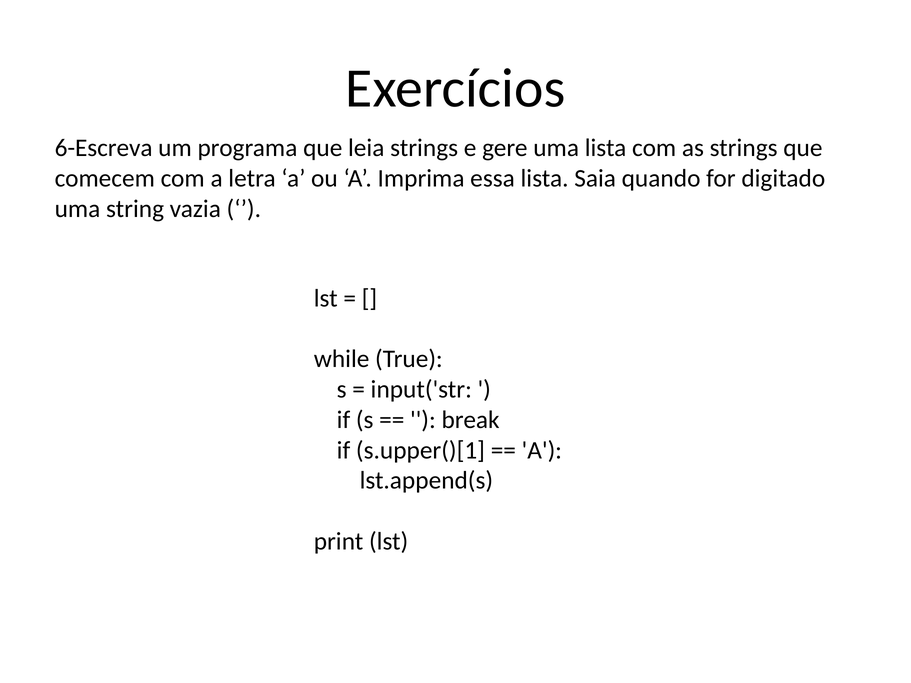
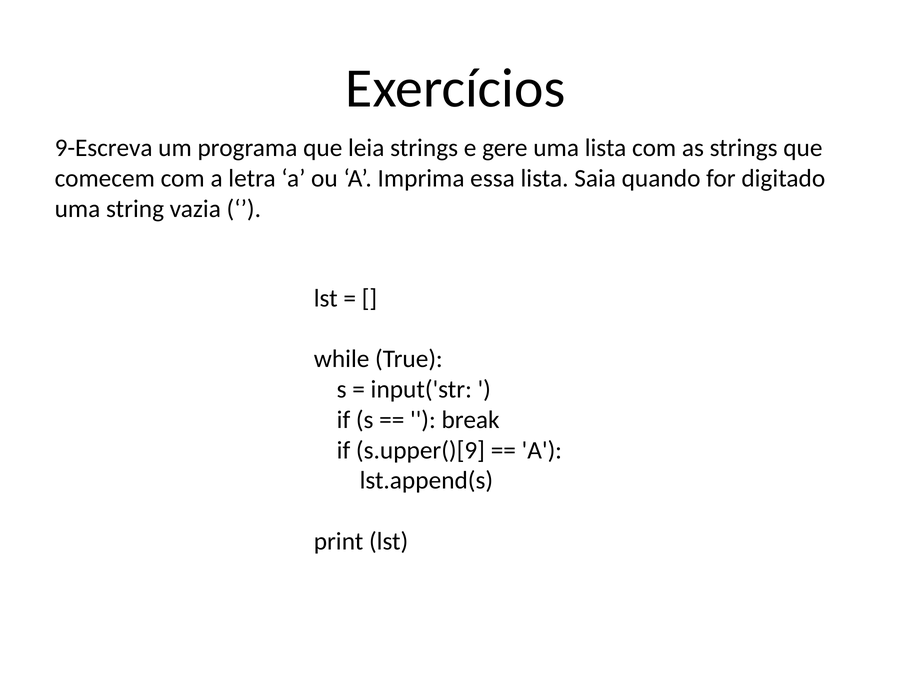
6-Escreva: 6-Escreva -> 9-Escreva
s.upper()[1: s.upper()[1 -> s.upper()[9
